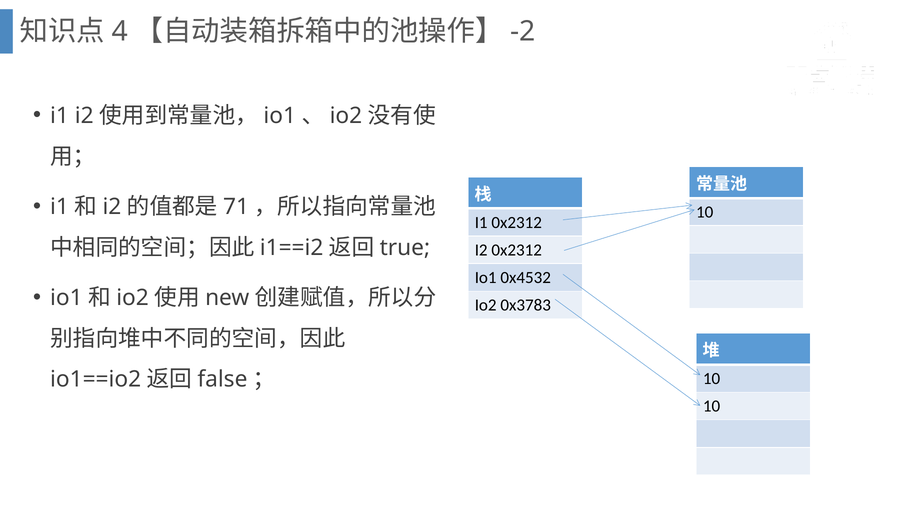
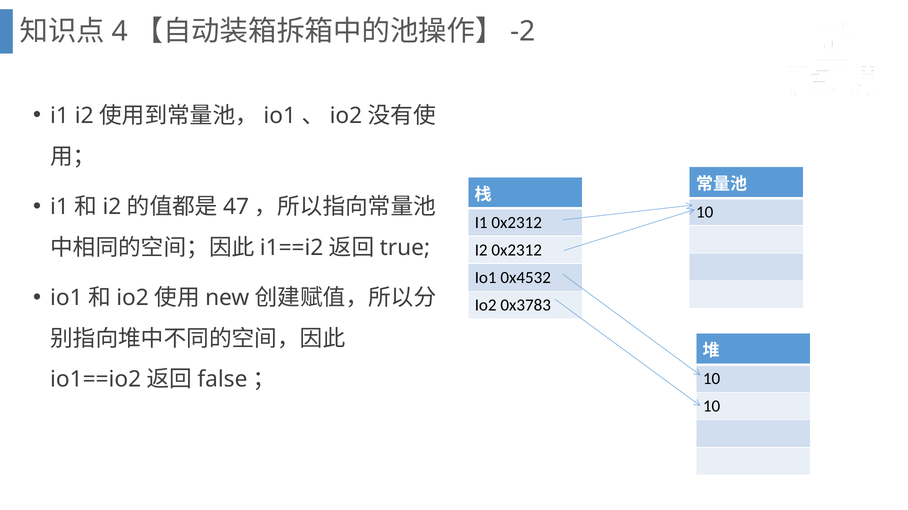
71: 71 -> 47
